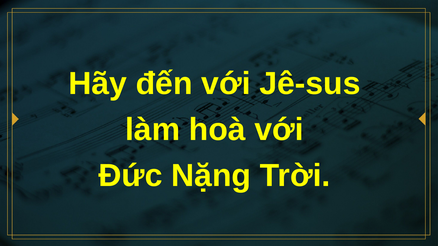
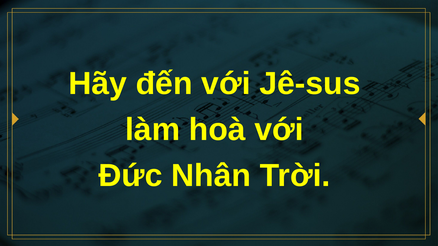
Nặng: Nặng -> Nhân
